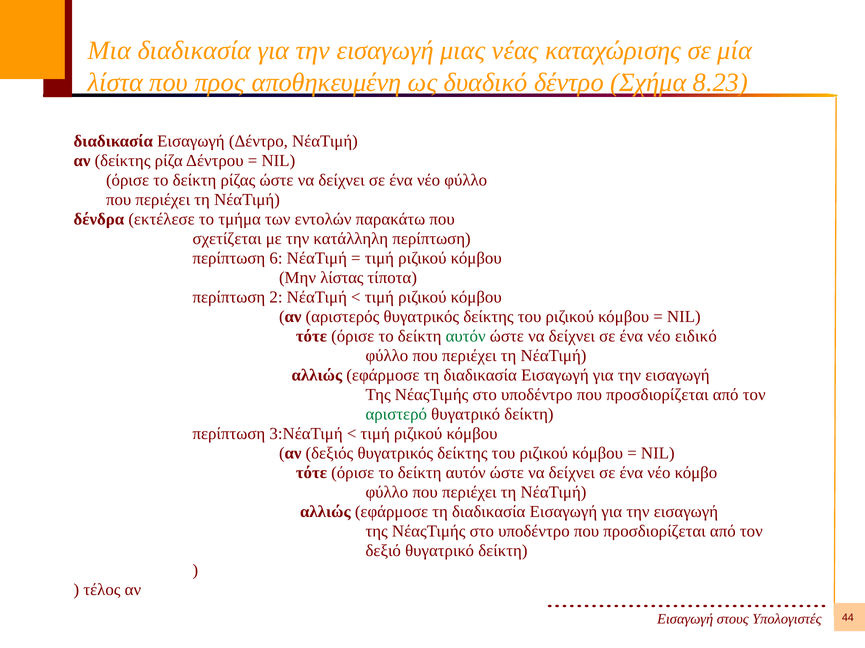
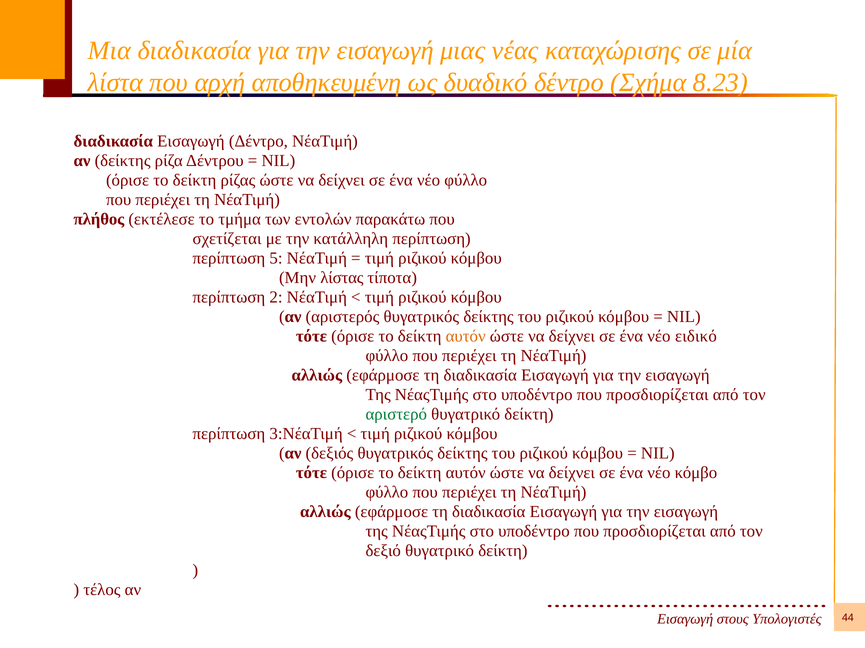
προς: προς -> αρχή
δένδρα: δένδρα -> πλήθος
6: 6 -> 5
αυτόν at (466, 337) colour: green -> orange
